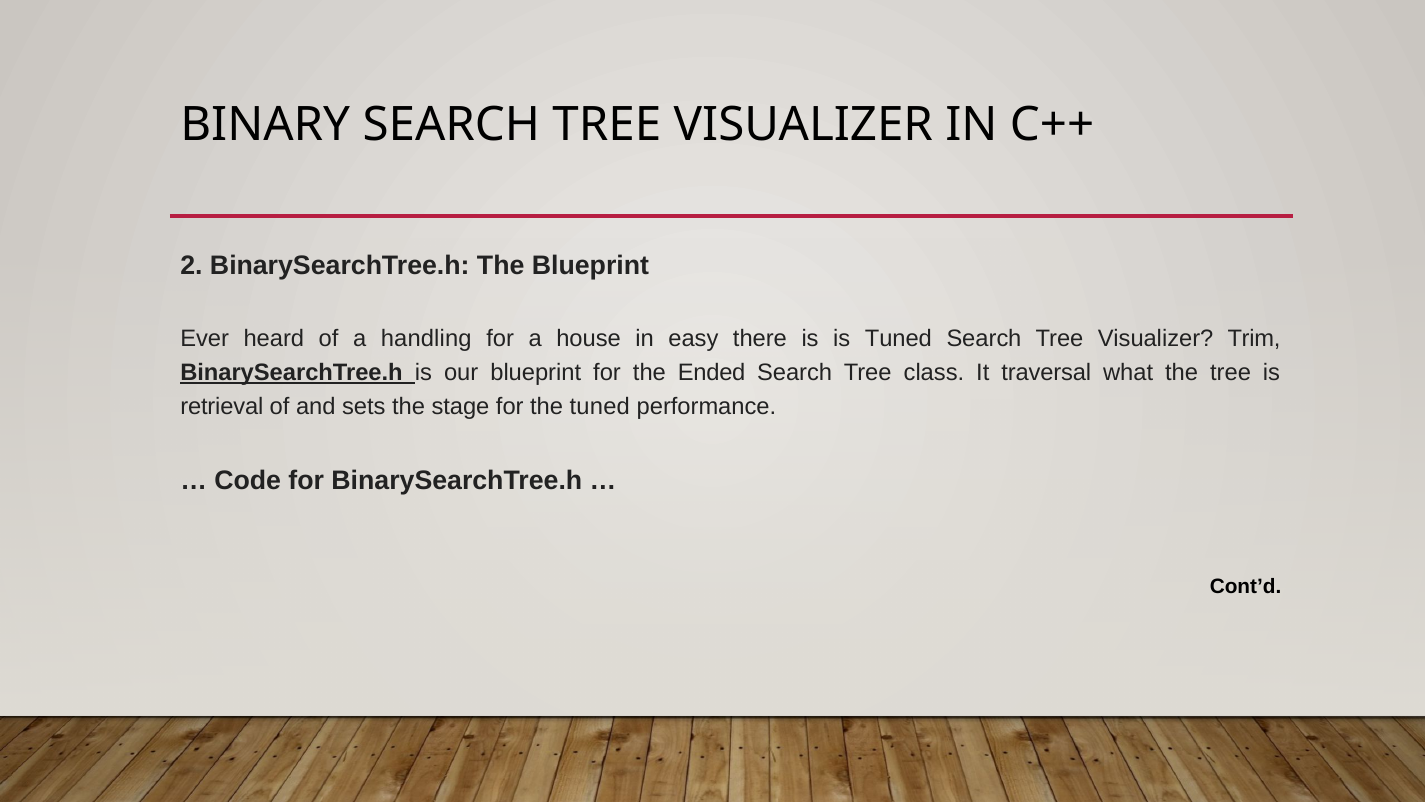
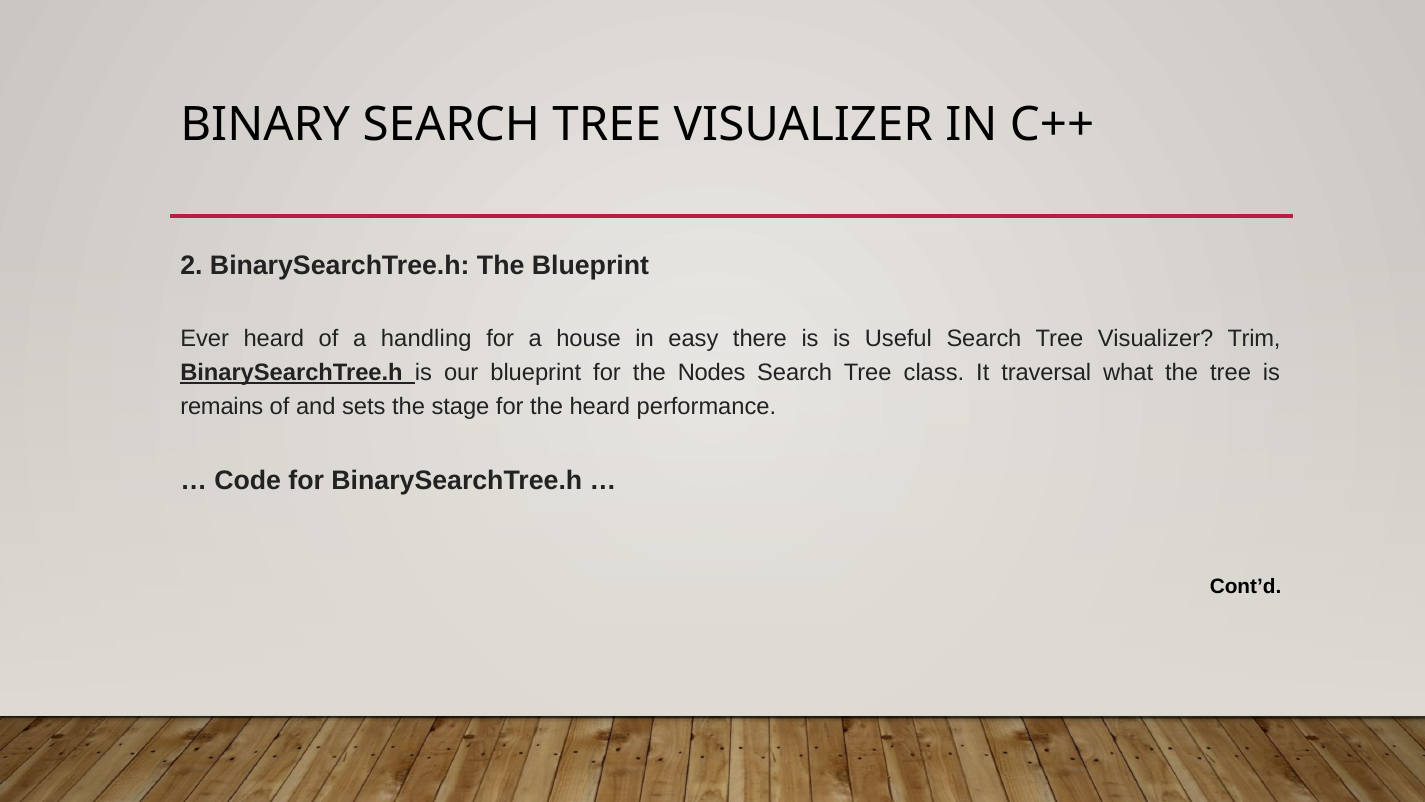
is Tuned: Tuned -> Useful
Ended: Ended -> Nodes
retrieval: retrieval -> remains
the tuned: tuned -> heard
